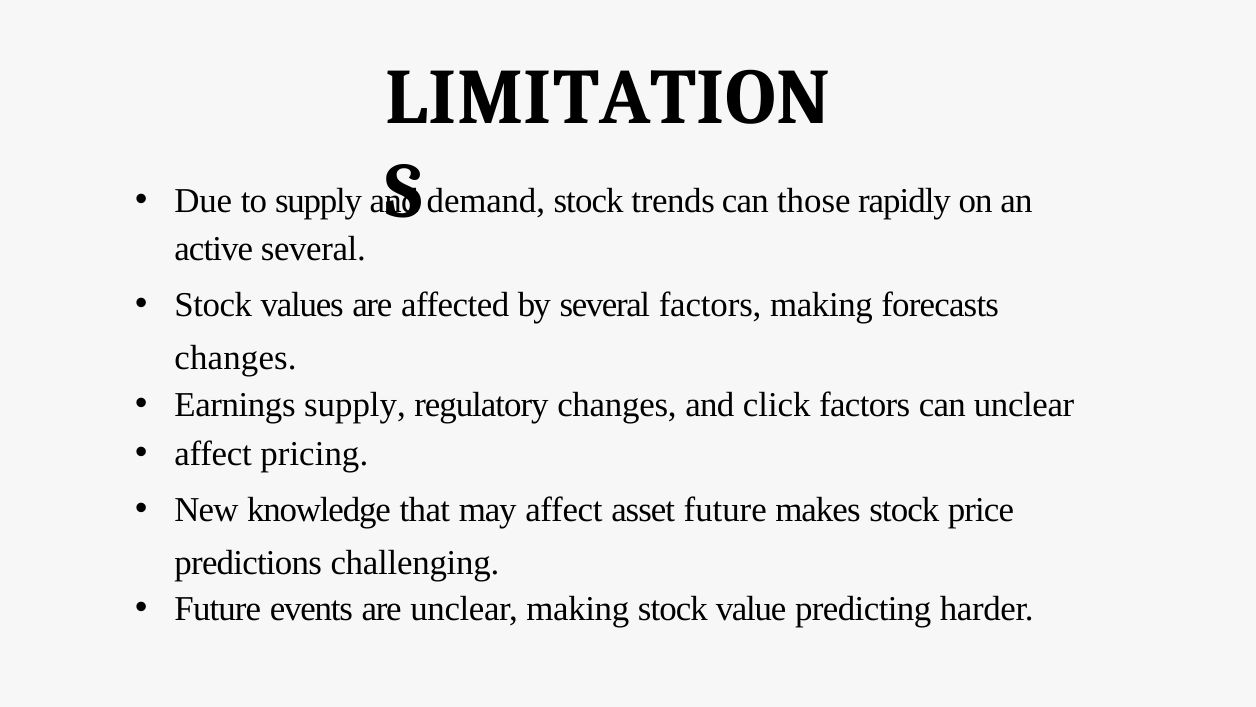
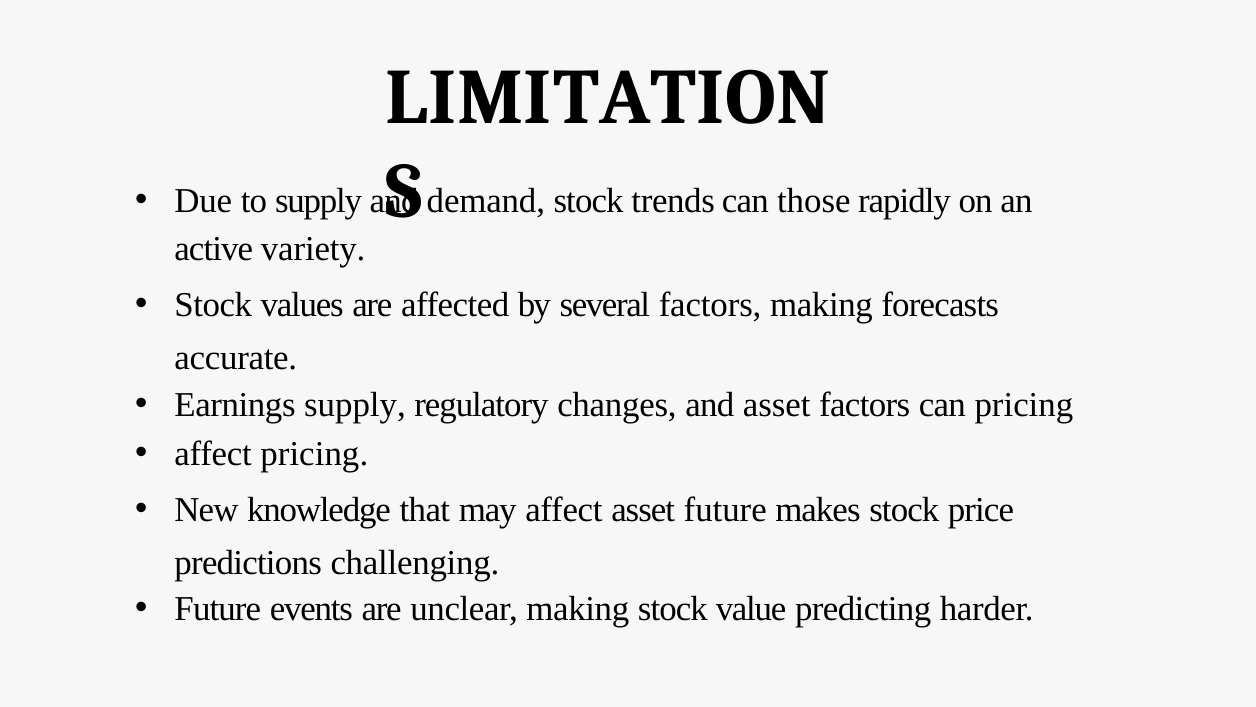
active several: several -> variety
changes at (236, 358): changes -> accurate
and click: click -> asset
can unclear: unclear -> pricing
